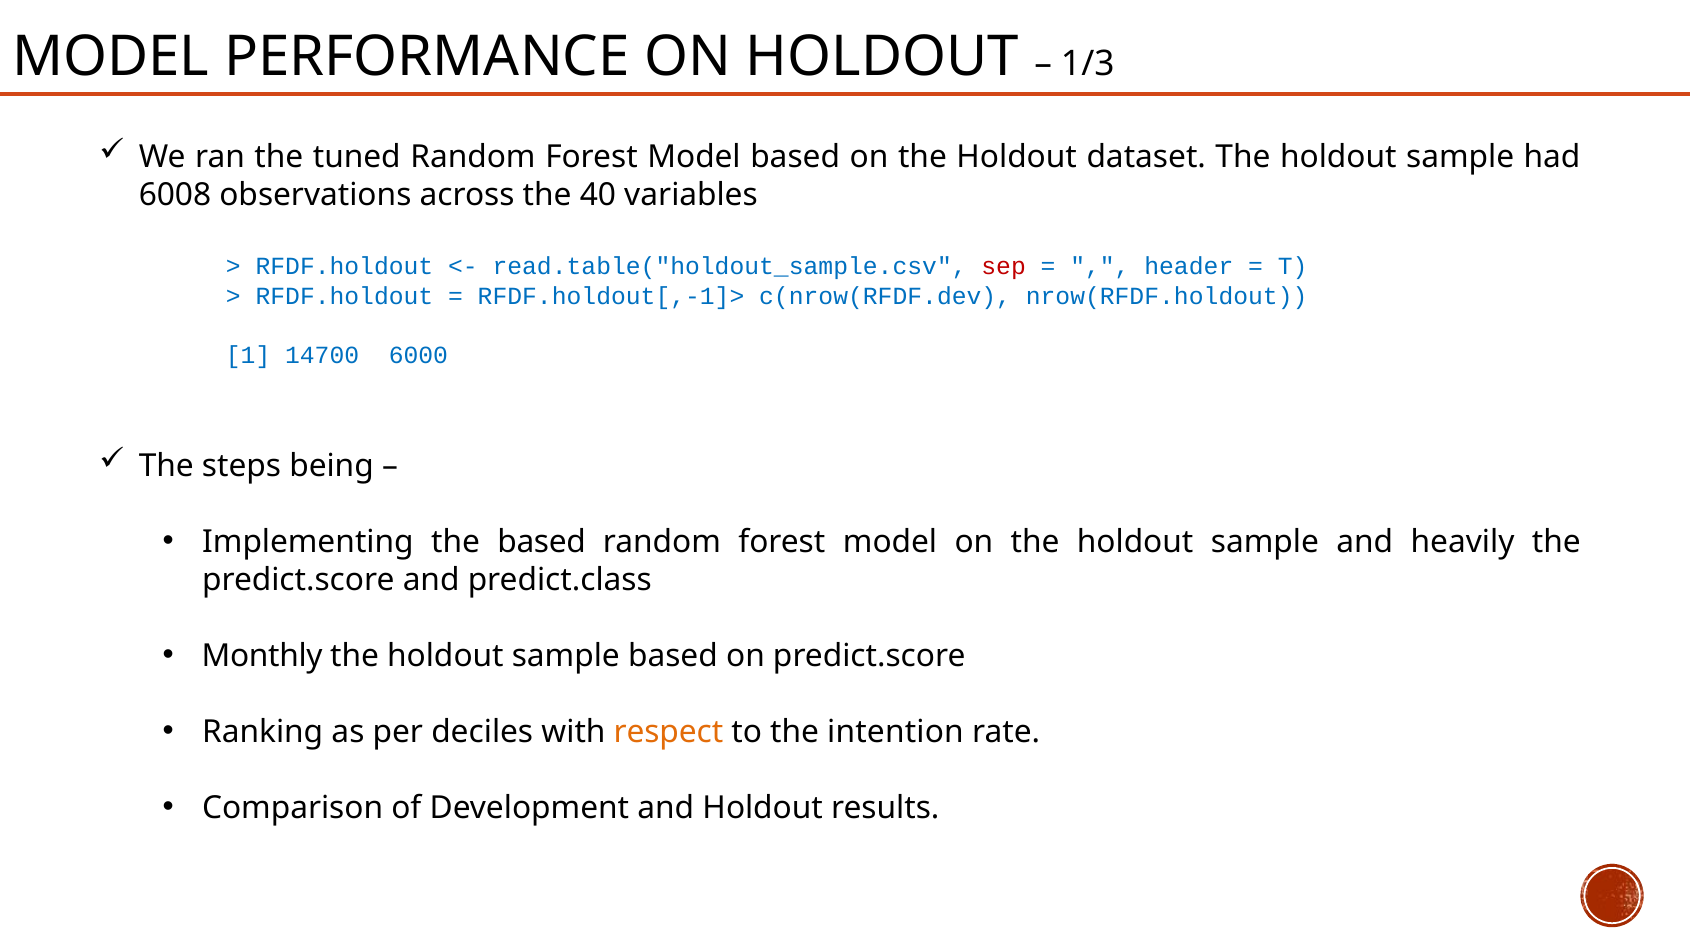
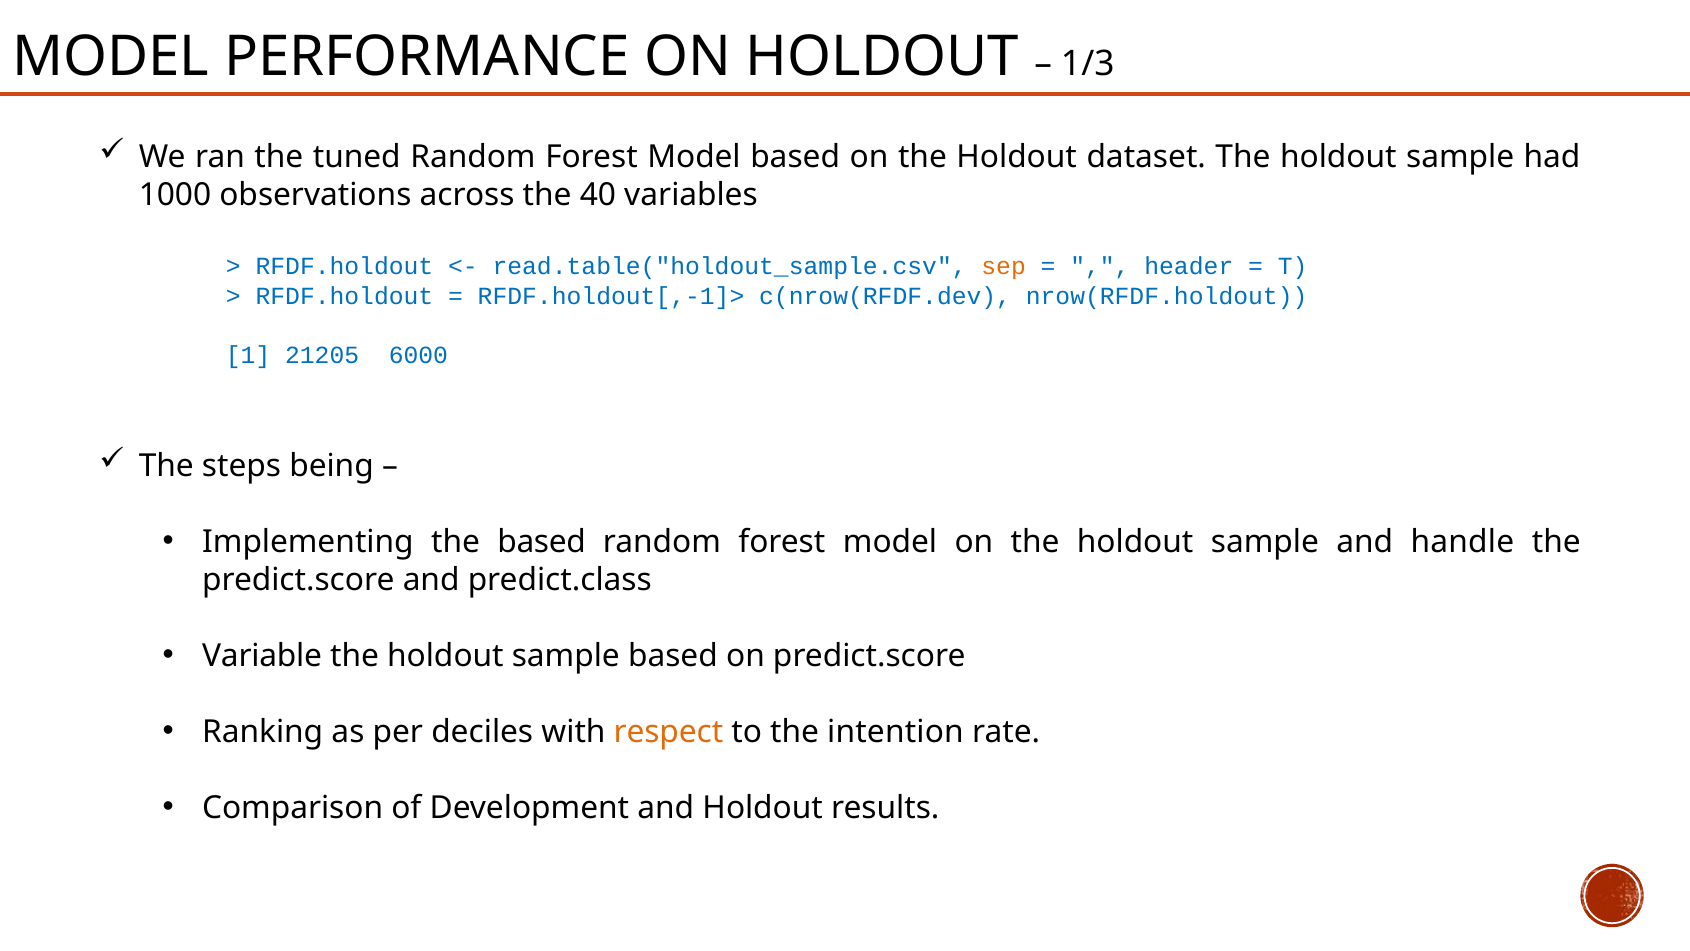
6008: 6008 -> 1000
sep colour: red -> orange
14700: 14700 -> 21205
heavily: heavily -> handle
Monthly: Monthly -> Variable
